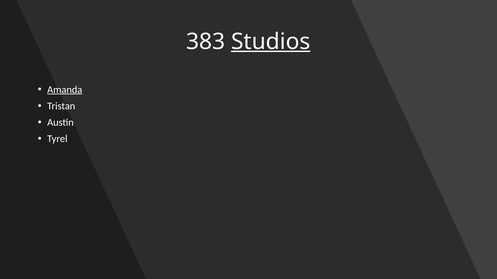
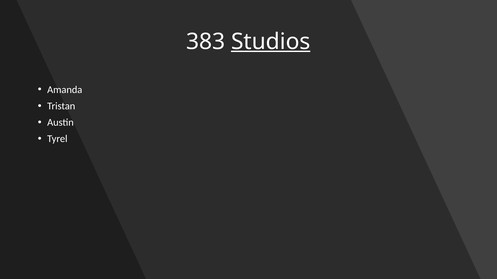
Amanda underline: present -> none
